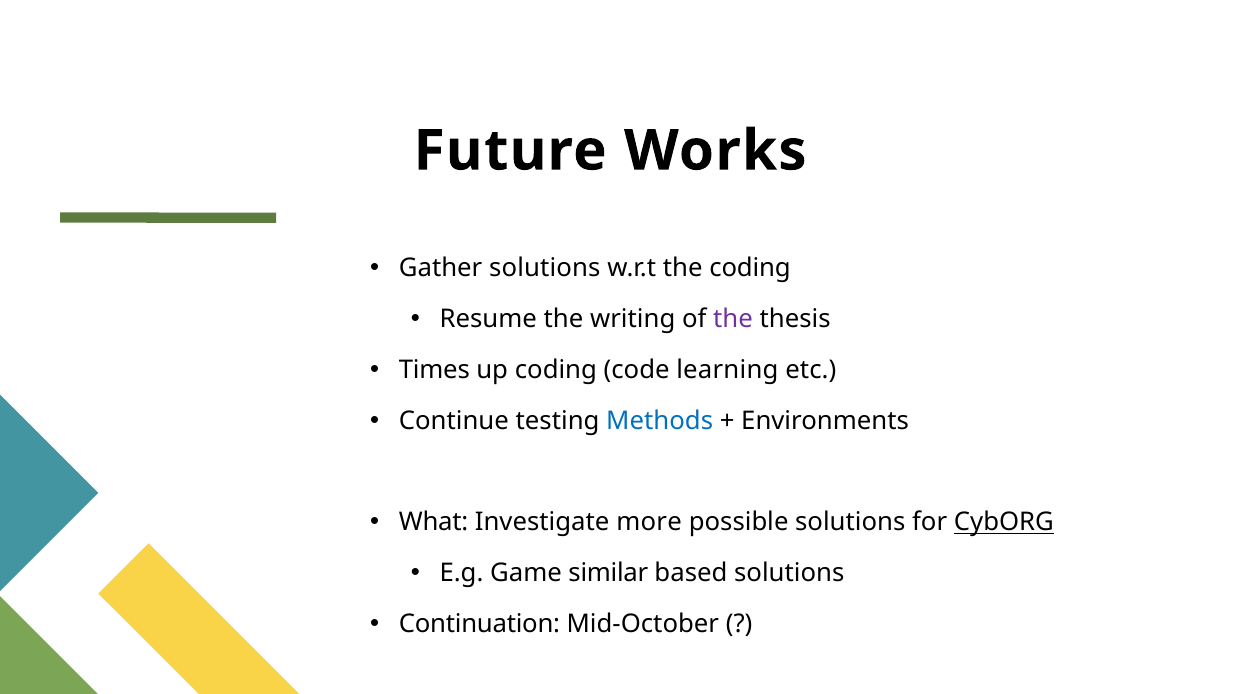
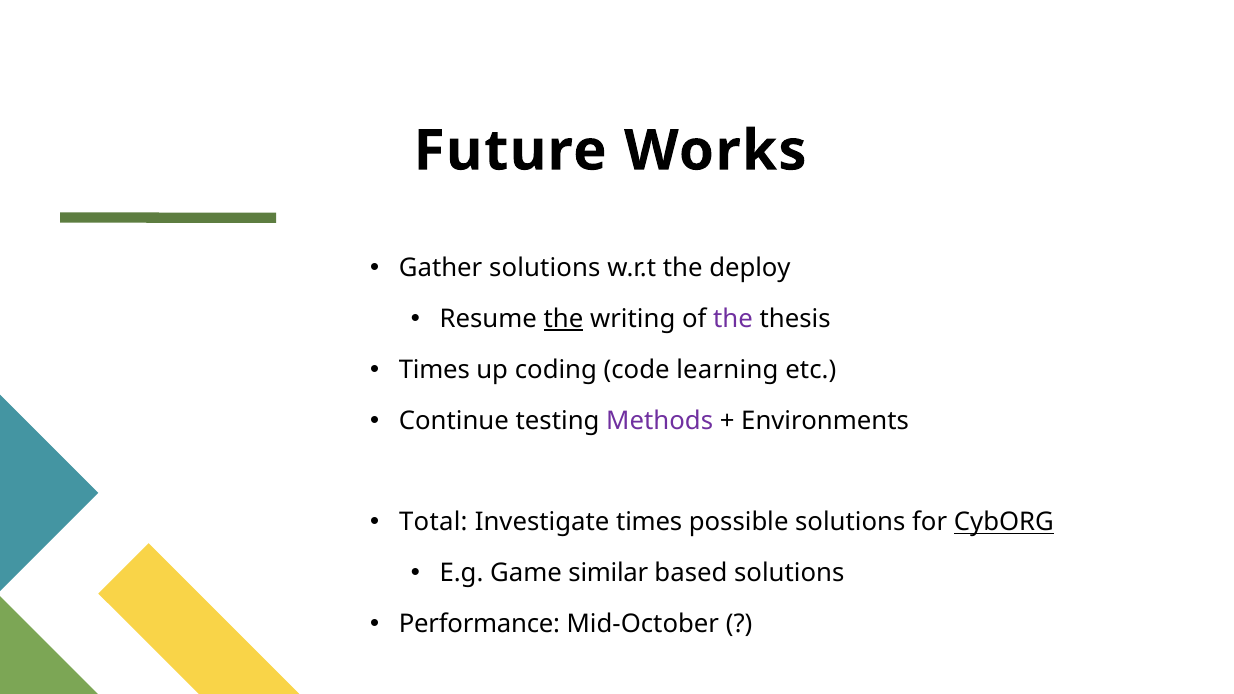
the coding: coding -> deploy
the at (564, 319) underline: none -> present
Methods colour: blue -> purple
What: What -> Total
Investigate more: more -> times
Continuation: Continuation -> Performance
